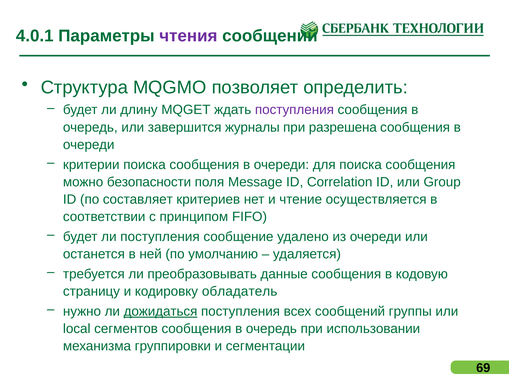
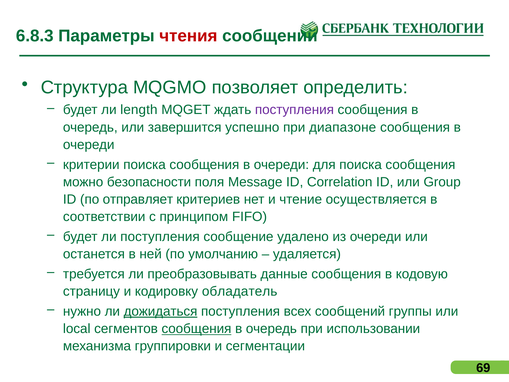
4.0.1: 4.0.1 -> 6.8.3
чтения colour: purple -> red
длину: длину -> length
журналы: журналы -> успешно
разрешена: разрешена -> диапазоне
составляет: составляет -> отправляет
сообщения at (196, 329) underline: none -> present
